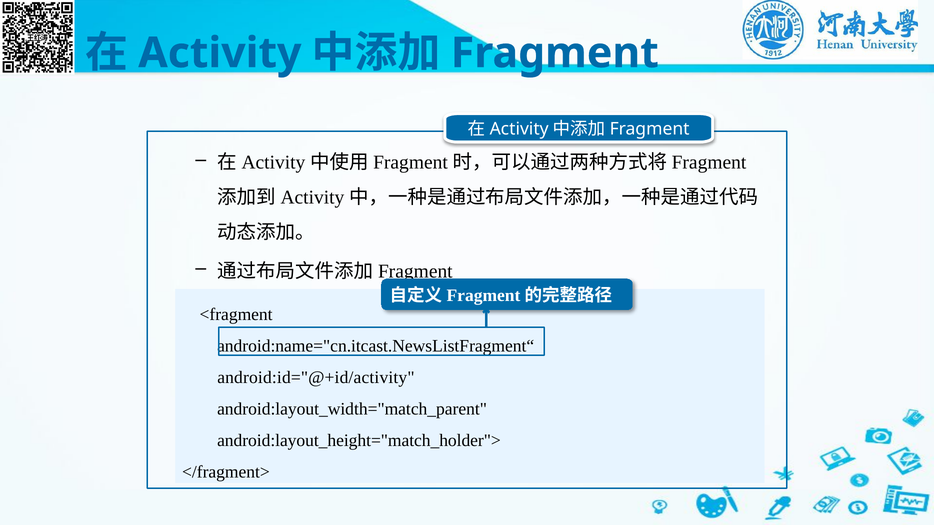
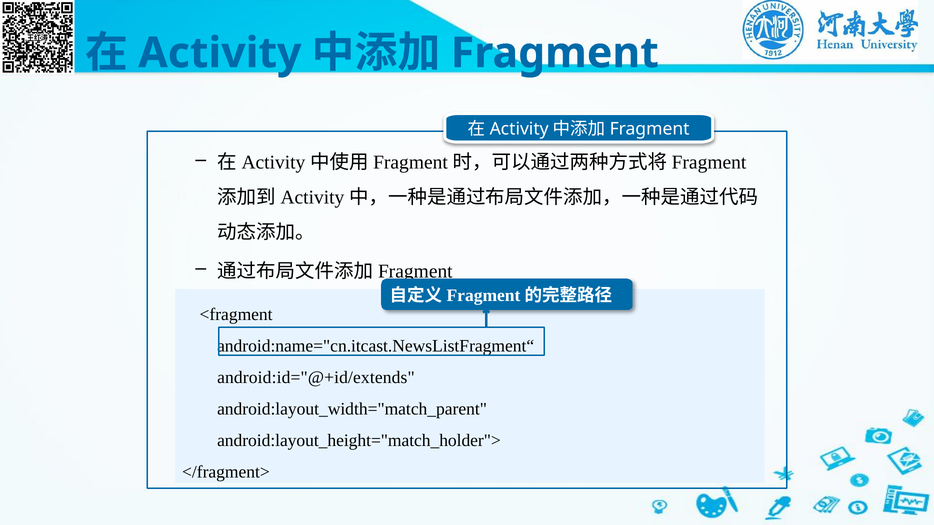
android:id="@+id/activity: android:id="@+id/activity -> android:id="@+id/extends
